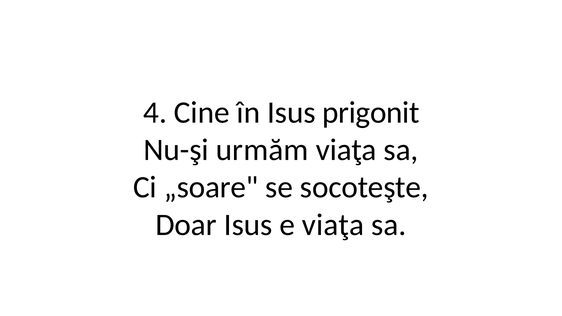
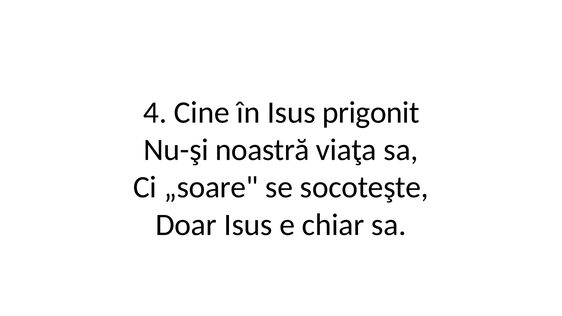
urmăm: urmăm -> noastră
e viaţa: viaţa -> chiar
